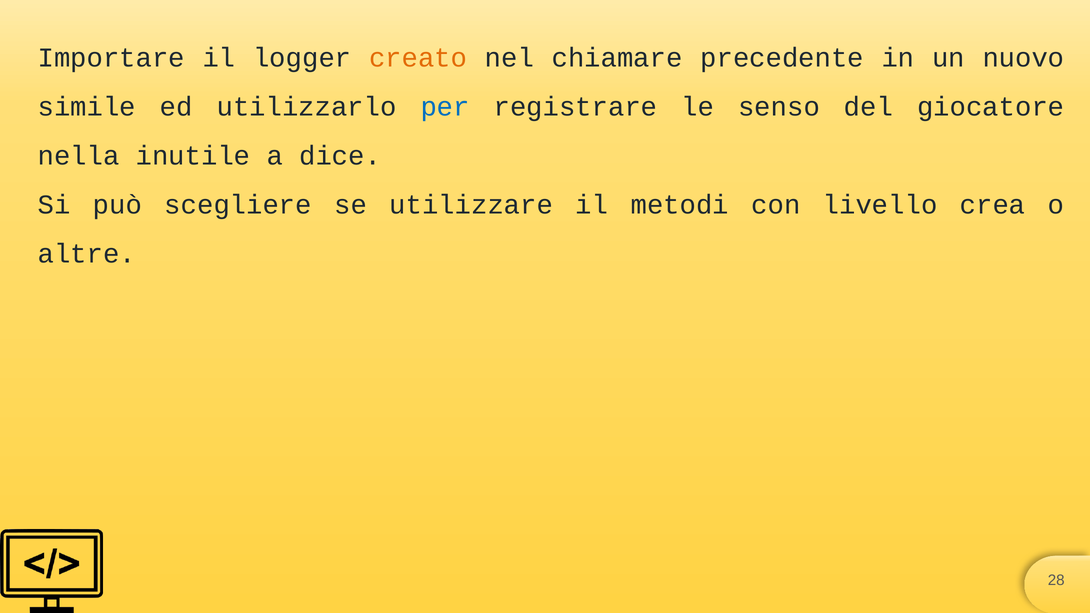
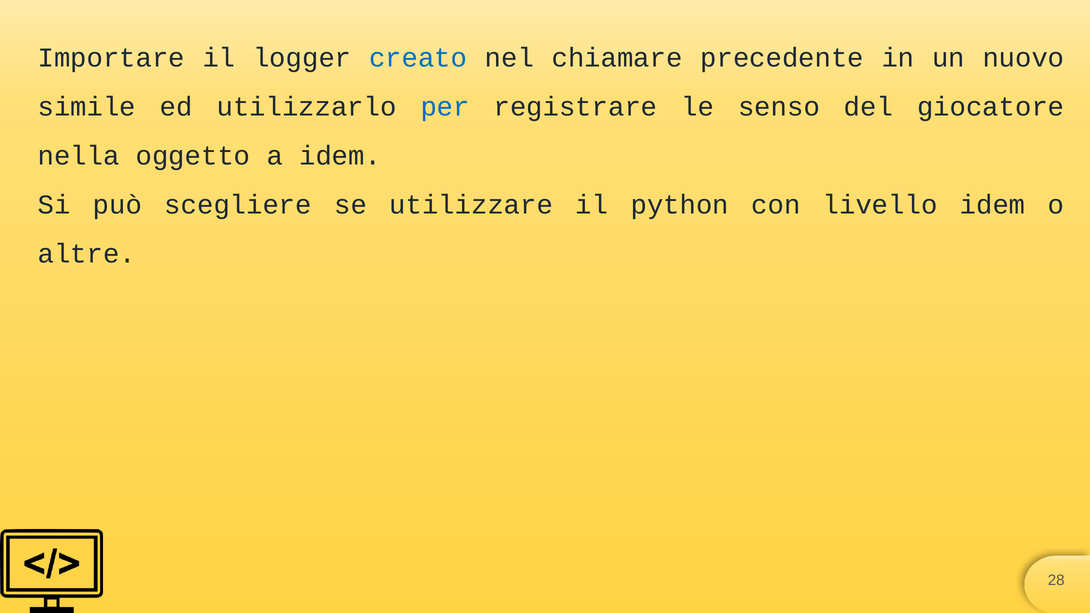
creato colour: orange -> blue
inutile: inutile -> oggetto
a dice: dice -> idem
metodi: metodi -> python
livello crea: crea -> idem
